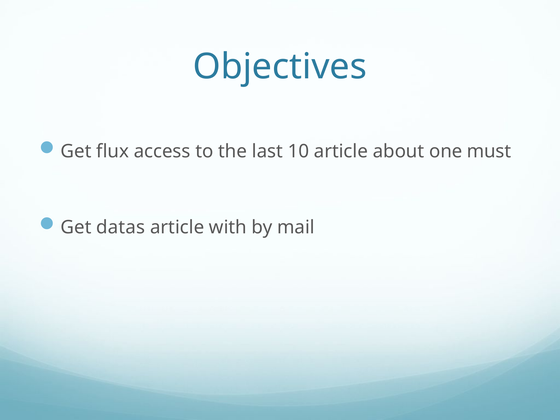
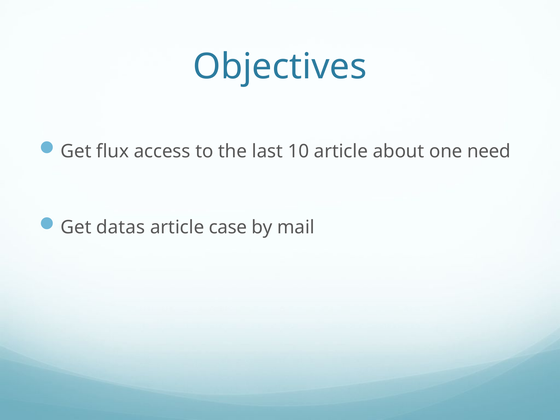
must: must -> need
with: with -> case
